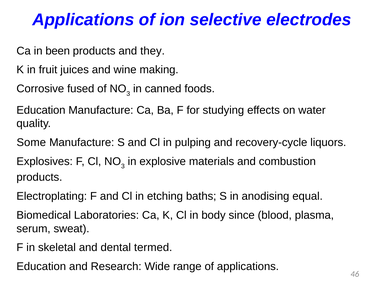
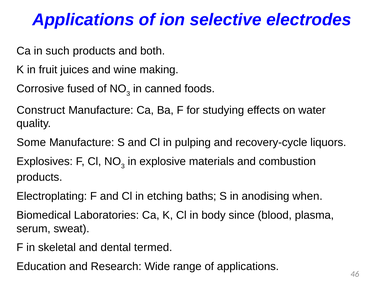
been: been -> such
they: they -> both
Education at (41, 110): Education -> Construct
equal: equal -> when
